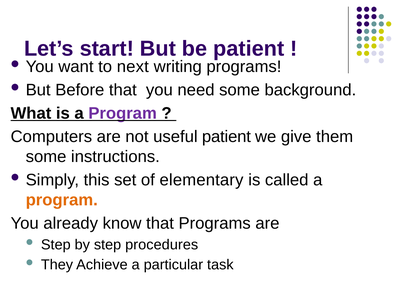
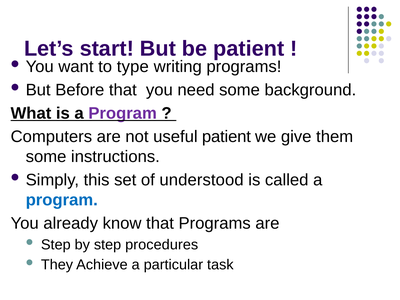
next: next -> type
elementary: elementary -> understood
program at (62, 200) colour: orange -> blue
